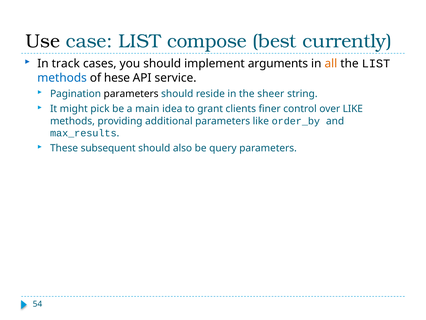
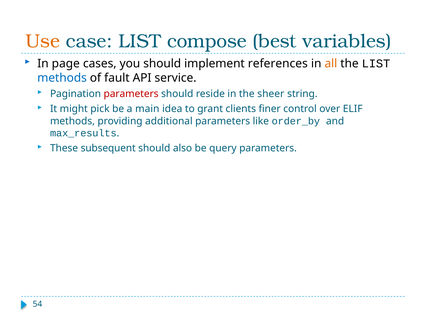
Use colour: black -> orange
currently: currently -> variables
track: track -> page
arguments: arguments -> references
hese: hese -> fault
parameters at (131, 94) colour: black -> red
over LIKE: LIKE -> ELIF
